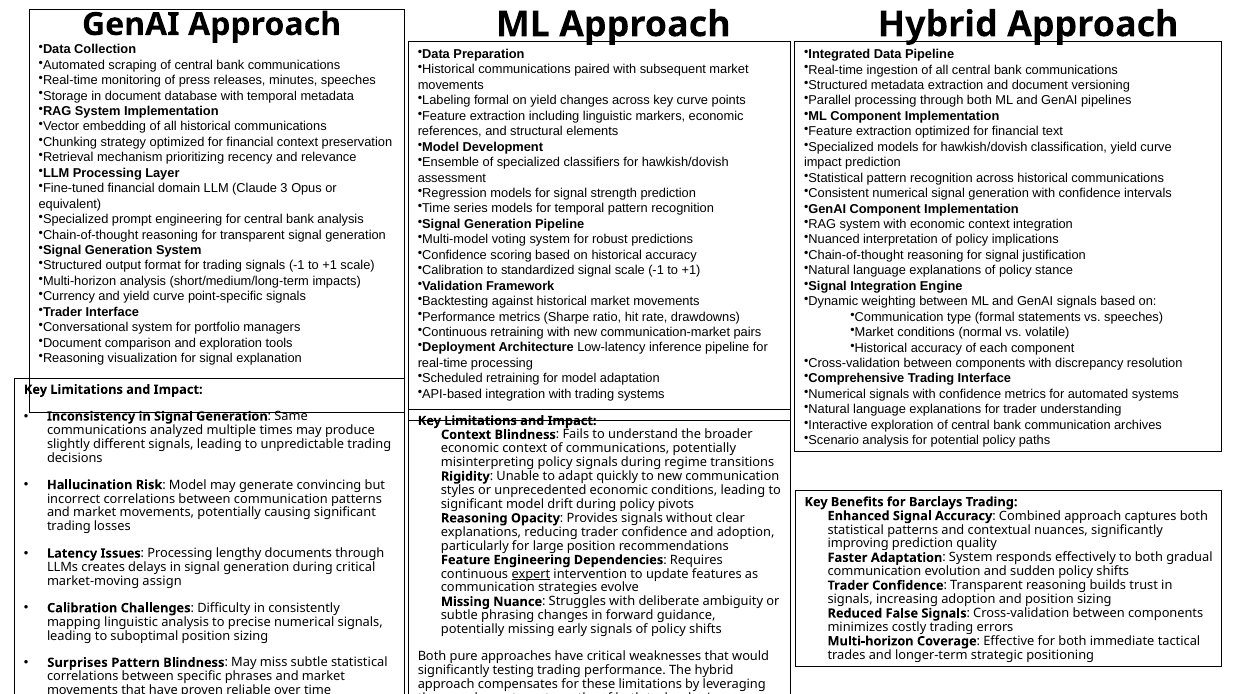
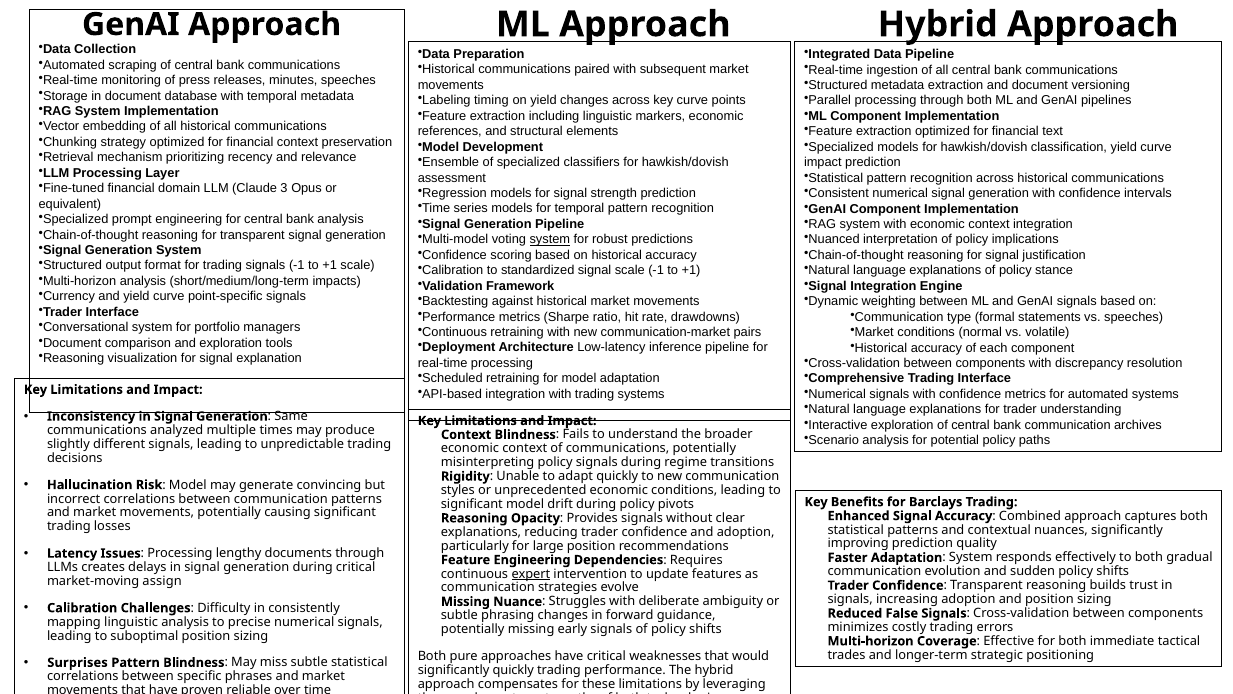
Labeling formal: formal -> timing
system at (550, 239) underline: none -> present
significantly testing: testing -> quickly
